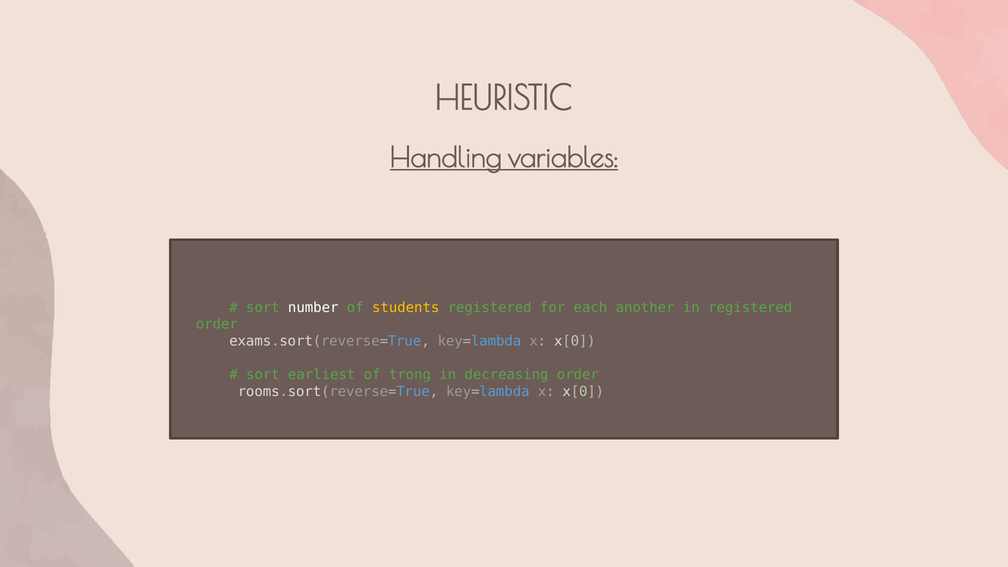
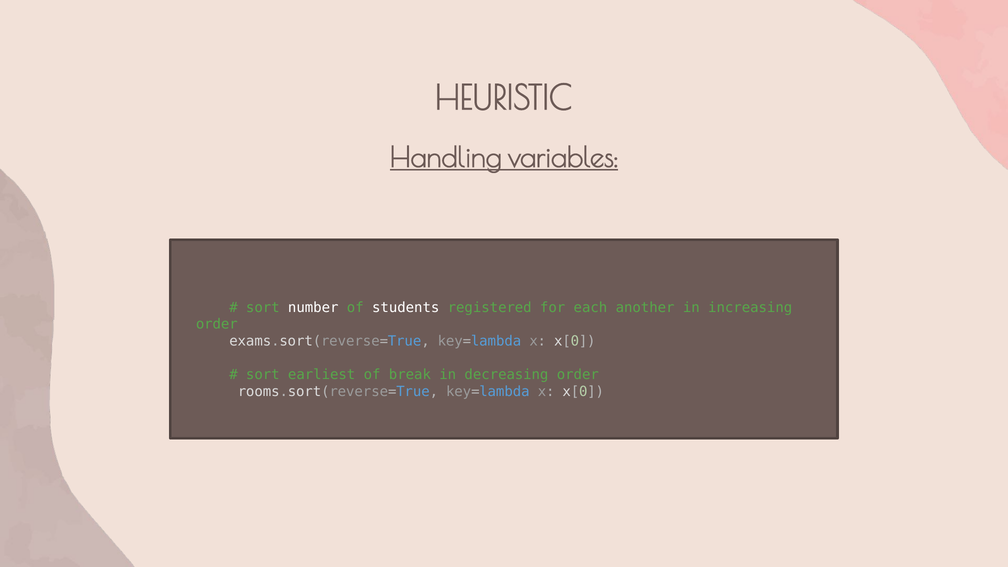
students colour: yellow -> white
in registered: registered -> increasing
trong: trong -> break
